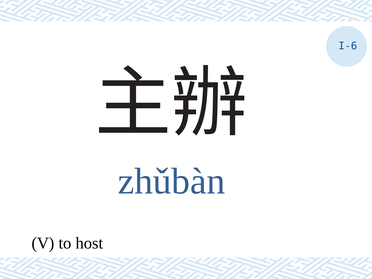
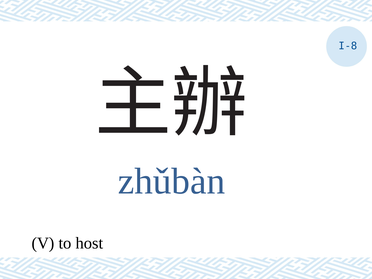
I-6: I-6 -> I-8
